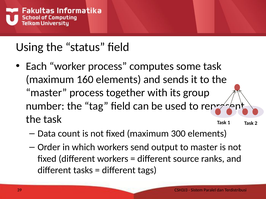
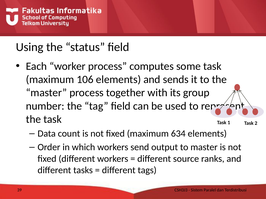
160: 160 -> 106
300: 300 -> 634
